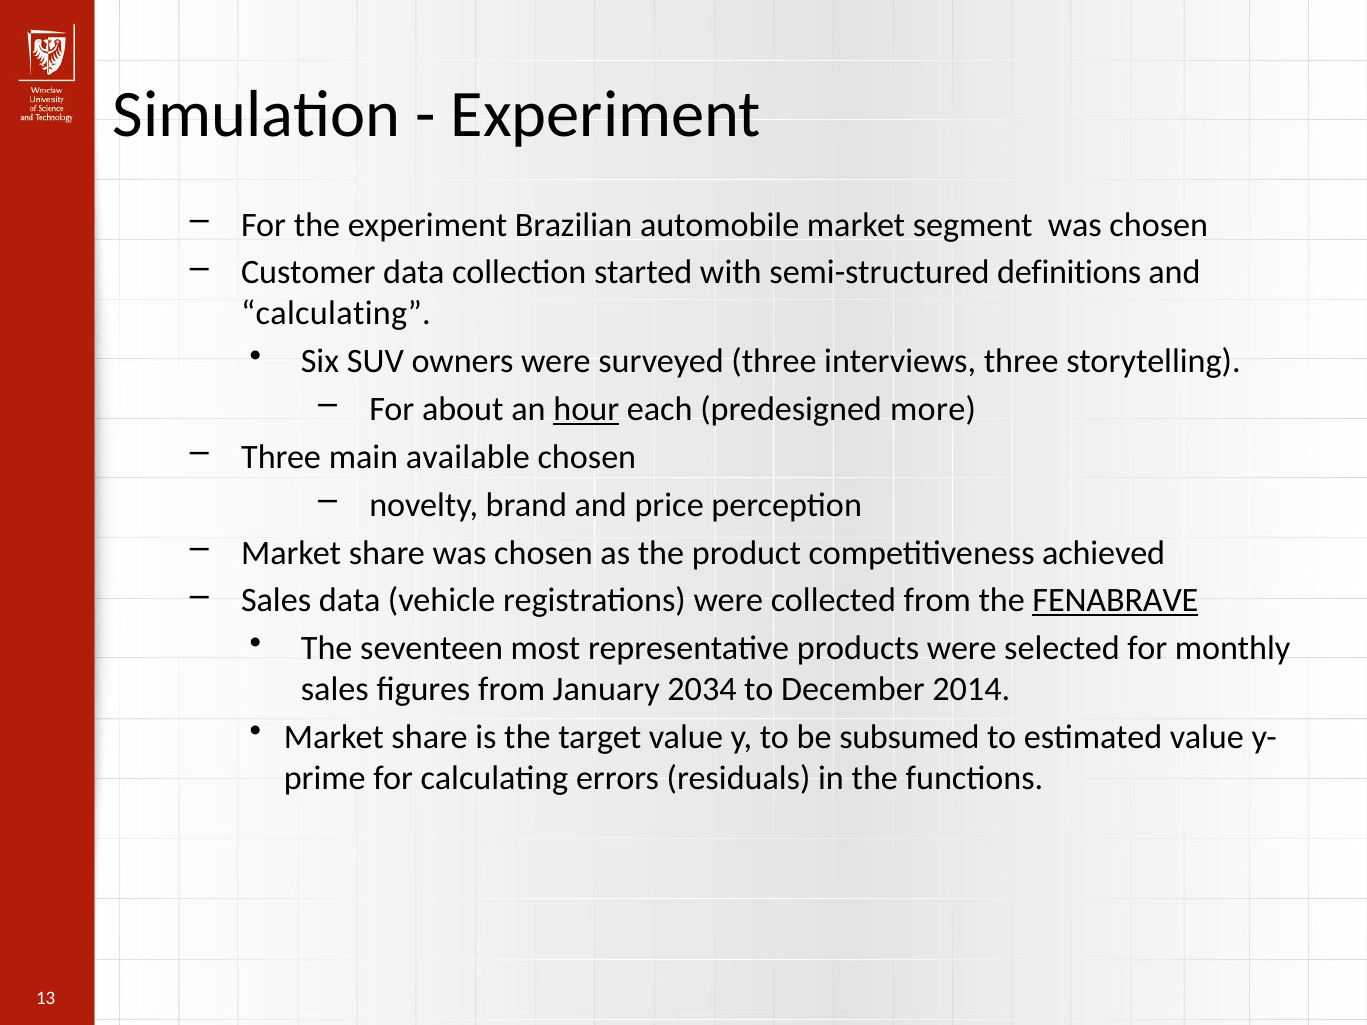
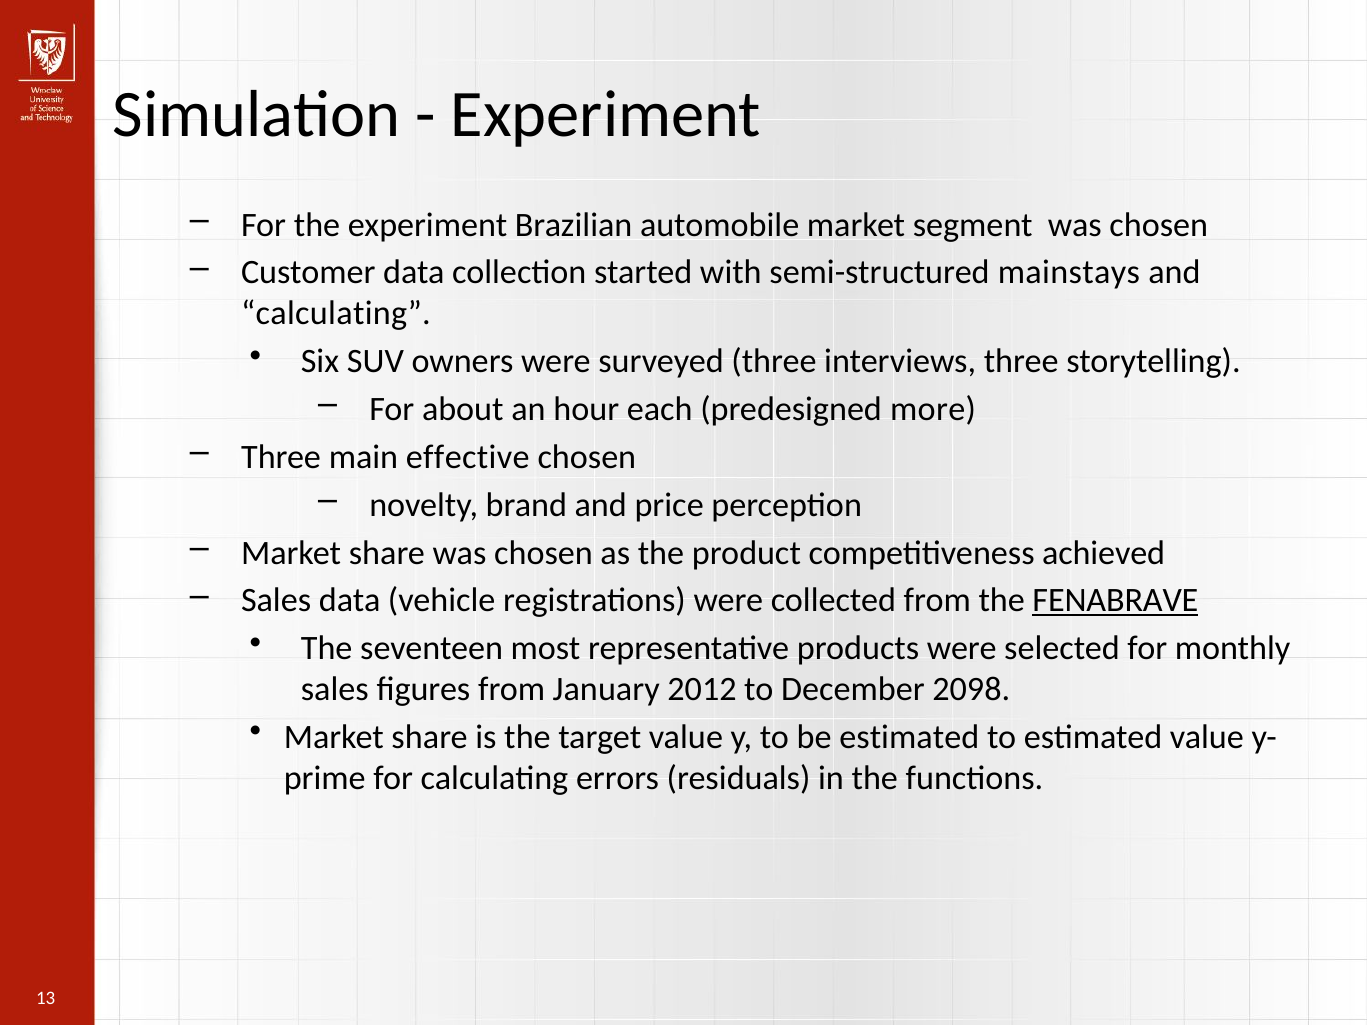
definitions: definitions -> mainstays
hour underline: present -> none
available: available -> effective
2034: 2034 -> 2012
2014: 2014 -> 2098
be subsumed: subsumed -> estimated
